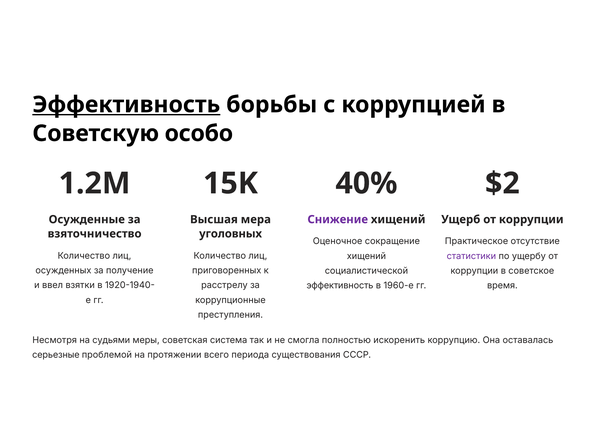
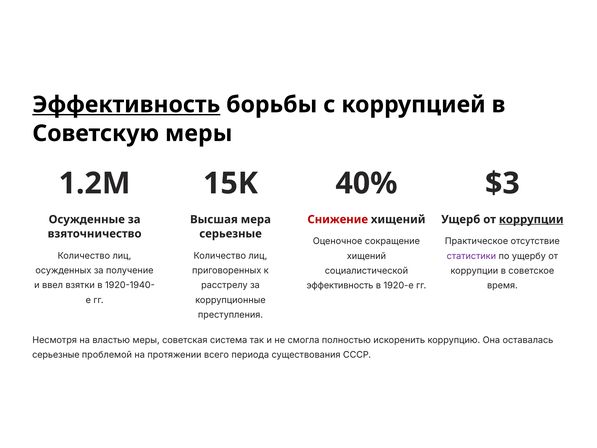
Советскую особо: особо -> меры
$2: $2 -> $3
Снижение colour: purple -> red
коррупции at (531, 219) underline: none -> present
уголовных at (231, 234): уголовных -> серьезные
1960-е: 1960-е -> 1920-е
судьями: судьями -> властью
